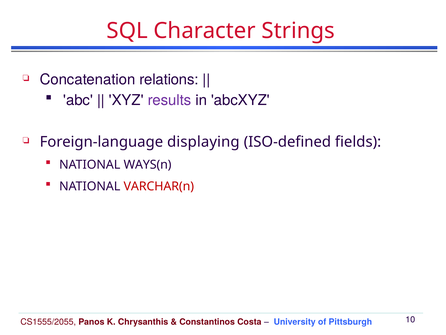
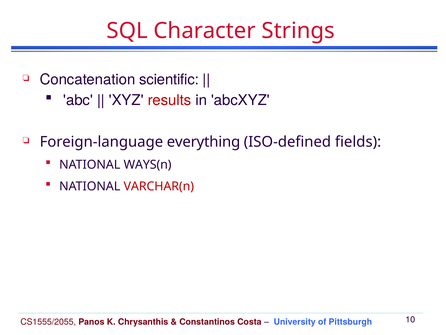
relations: relations -> scientific
results colour: purple -> red
displaying: displaying -> everything
